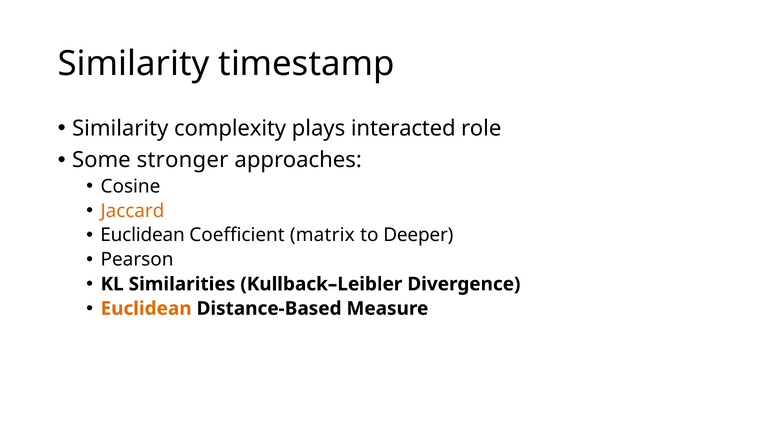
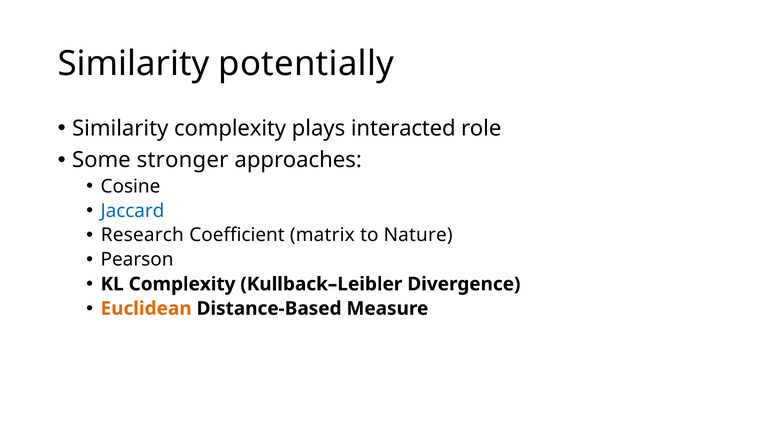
timestamp: timestamp -> potentially
Jaccard colour: orange -> blue
Euclidean at (143, 235): Euclidean -> Research
Deeper: Deeper -> Nature
KL Similarities: Similarities -> Complexity
